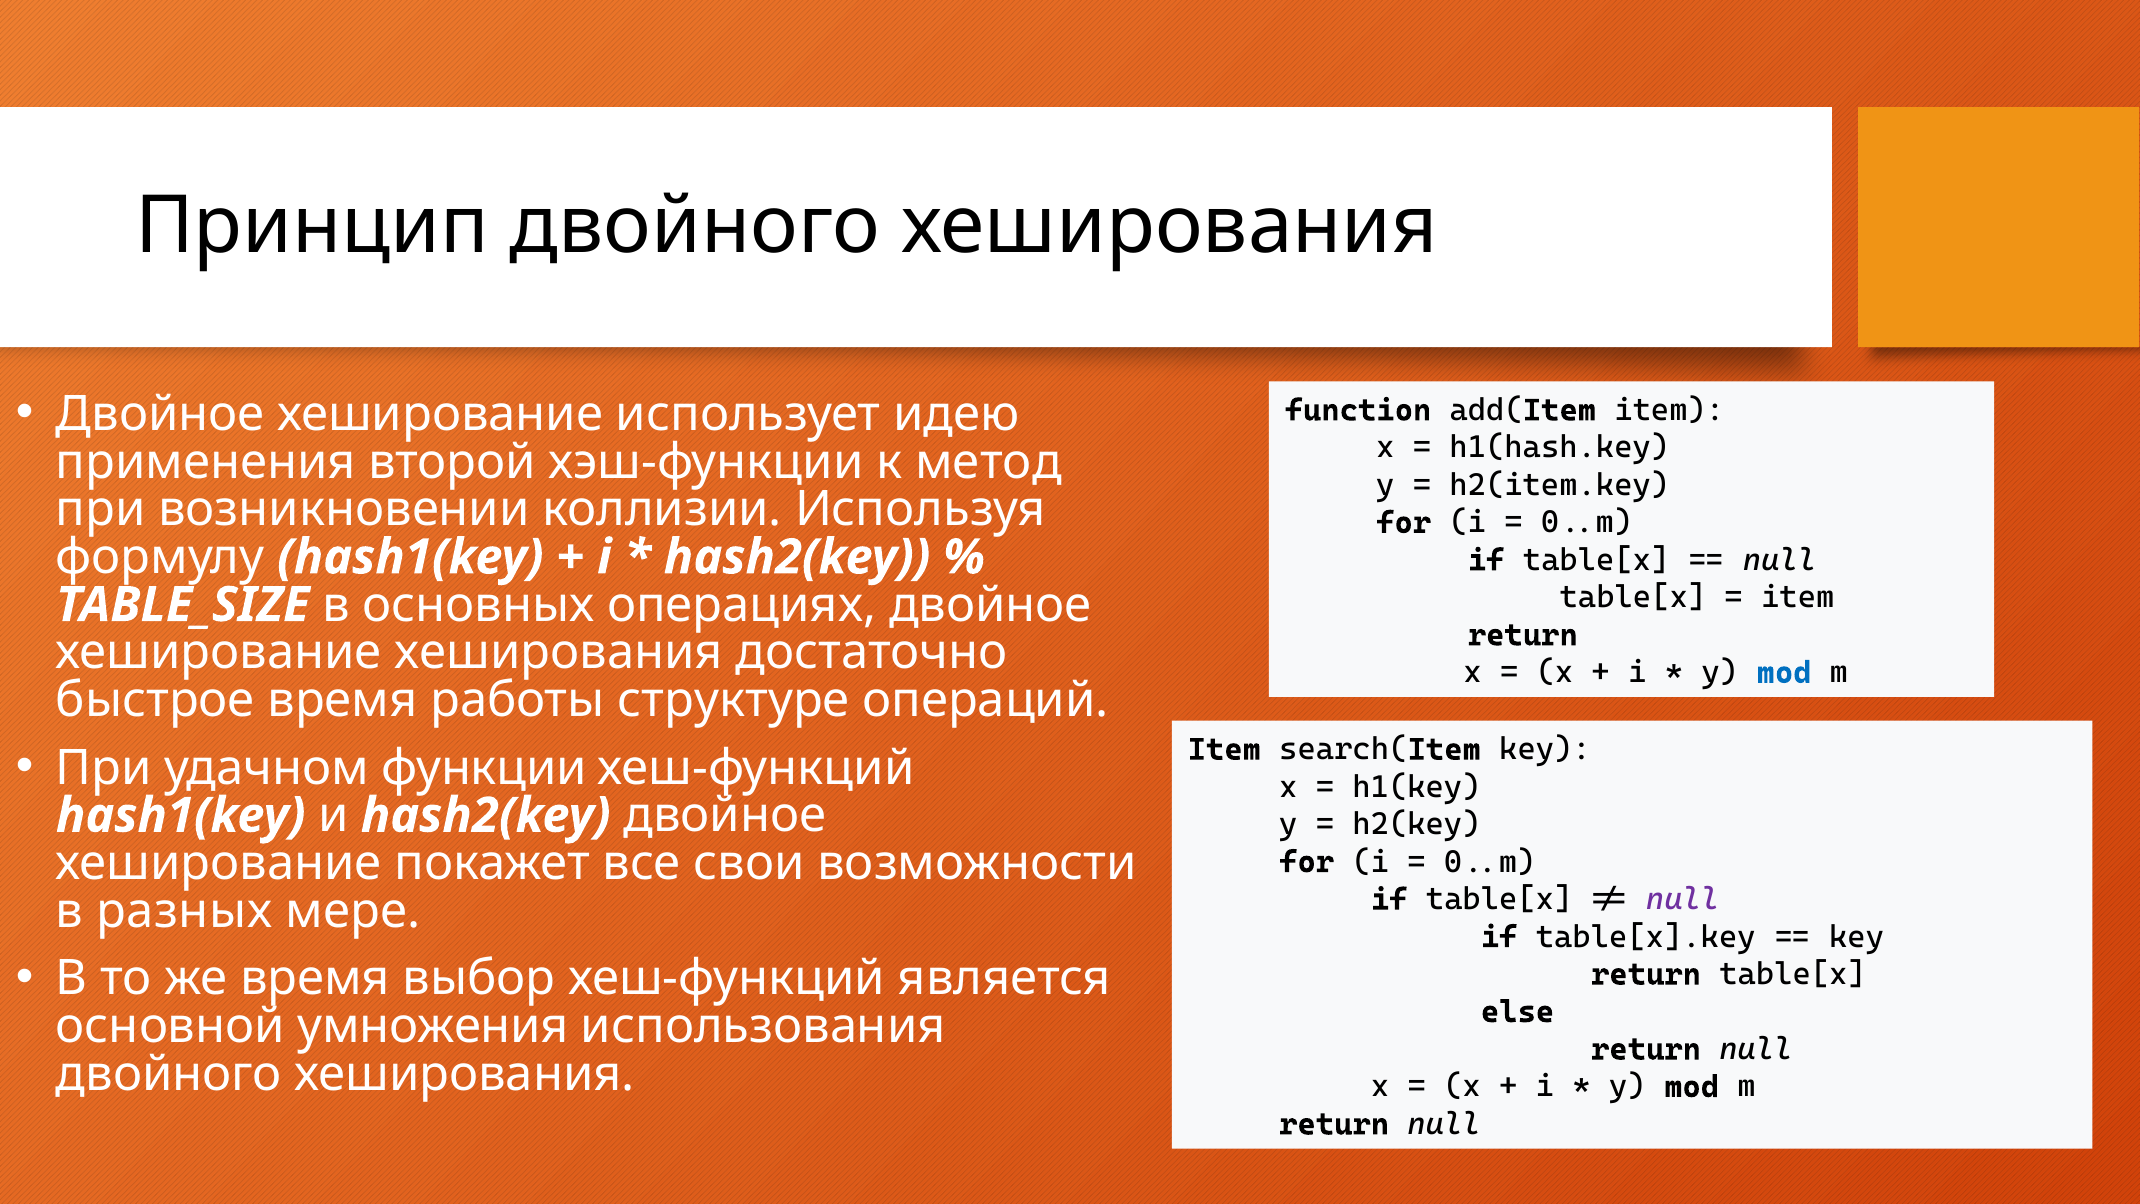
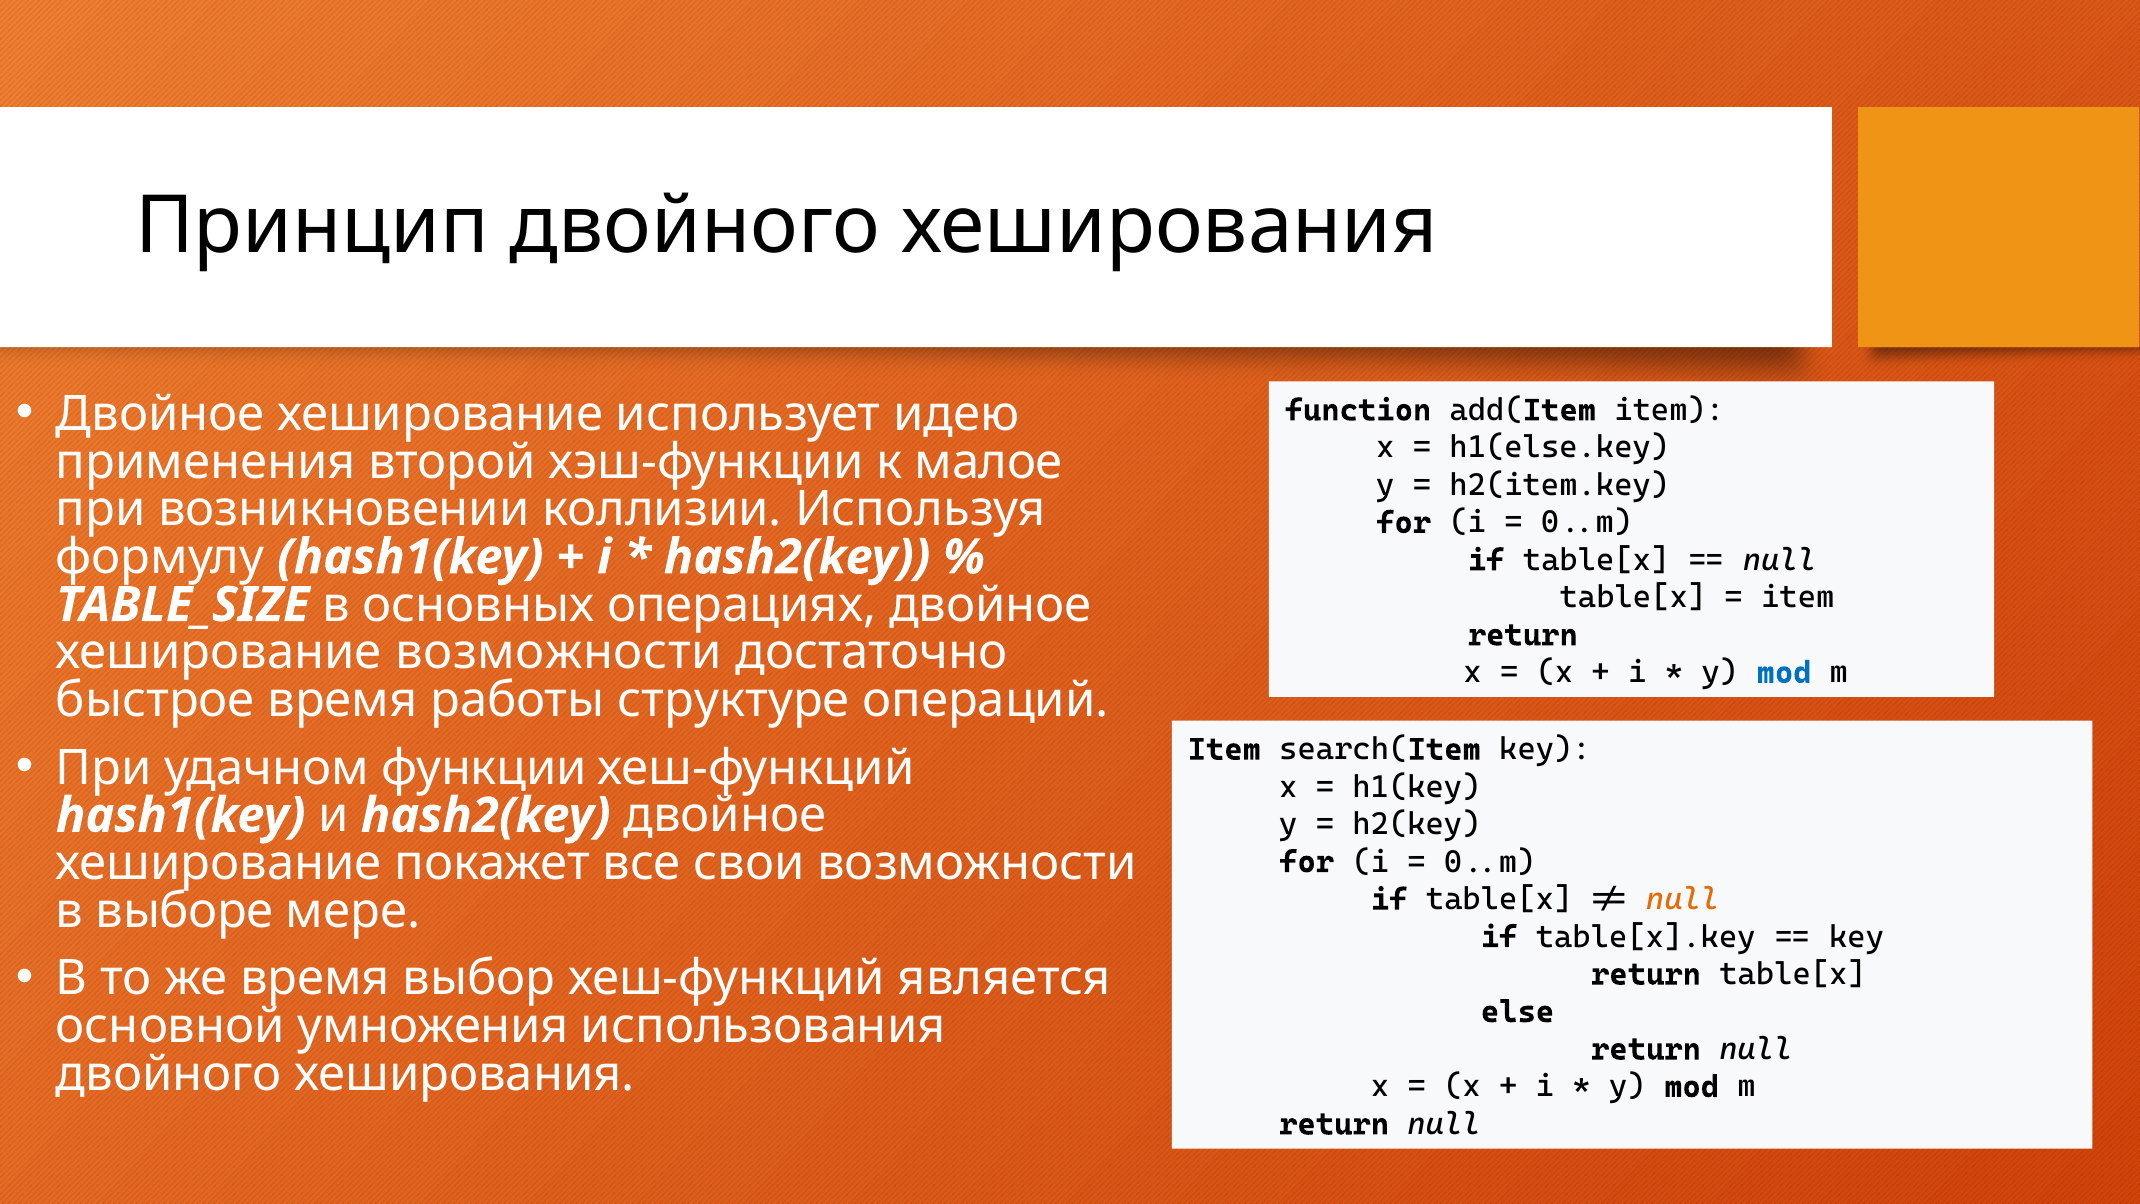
h1(hash.key: h1(hash.key -> h1(else.key
метод: метод -> малое
хеширование хеширования: хеширования -> возможности
null at (1683, 899) colour: purple -> orange
разных: разных -> выборе
